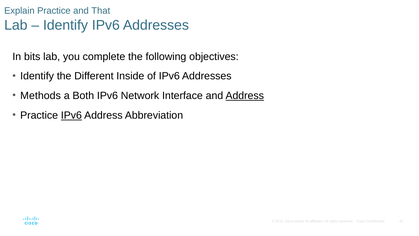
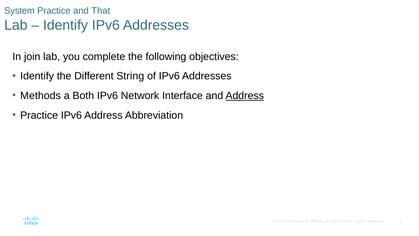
Explain: Explain -> System
bits: bits -> join
Inside: Inside -> String
IPv6 at (71, 115) underline: present -> none
